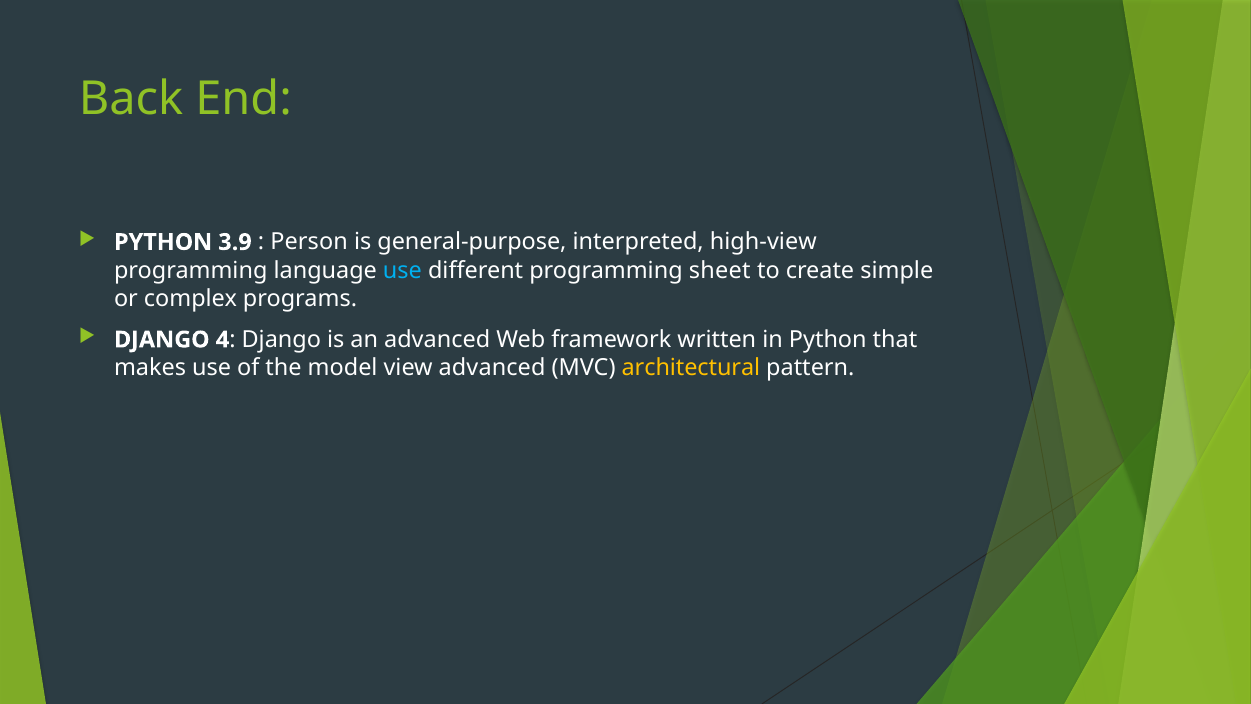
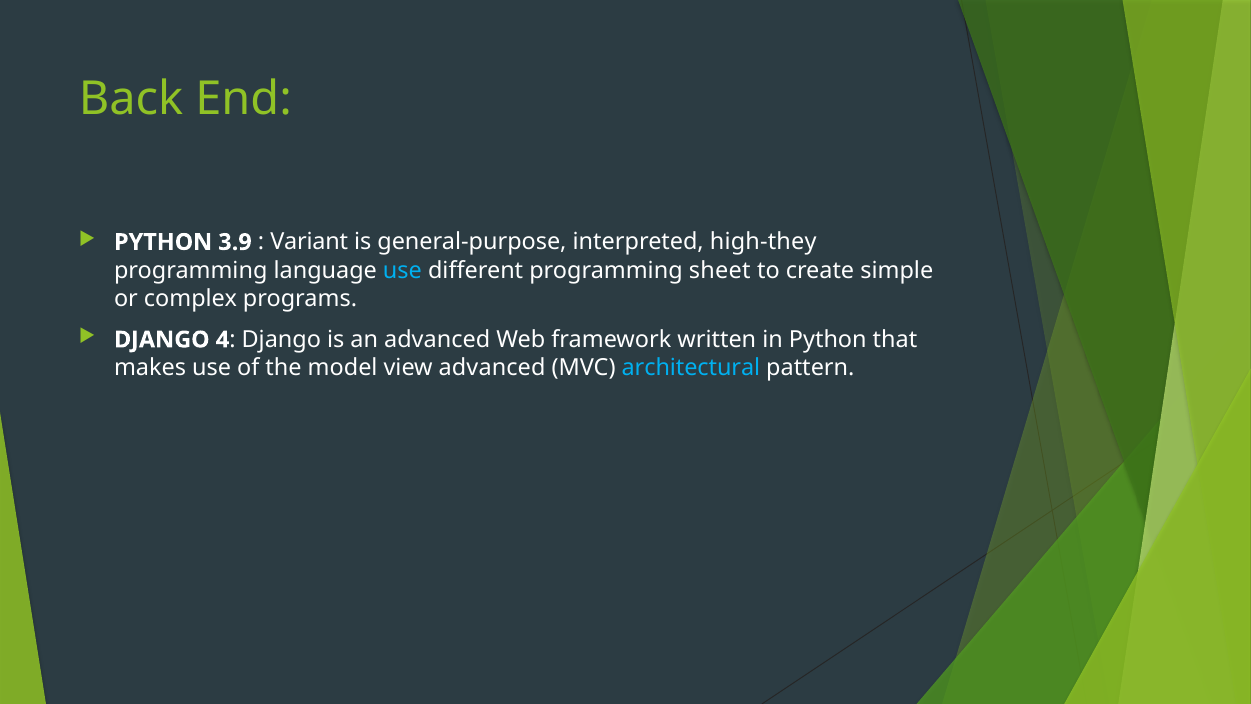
Person: Person -> Variant
high-view: high-view -> high-they
architectural colour: yellow -> light blue
